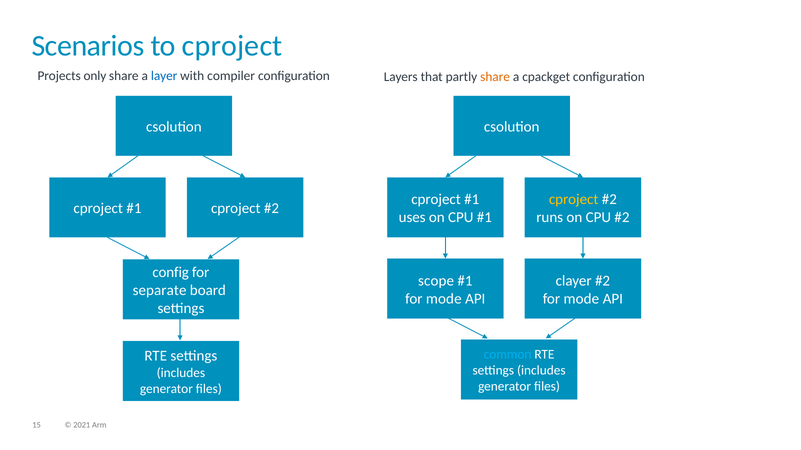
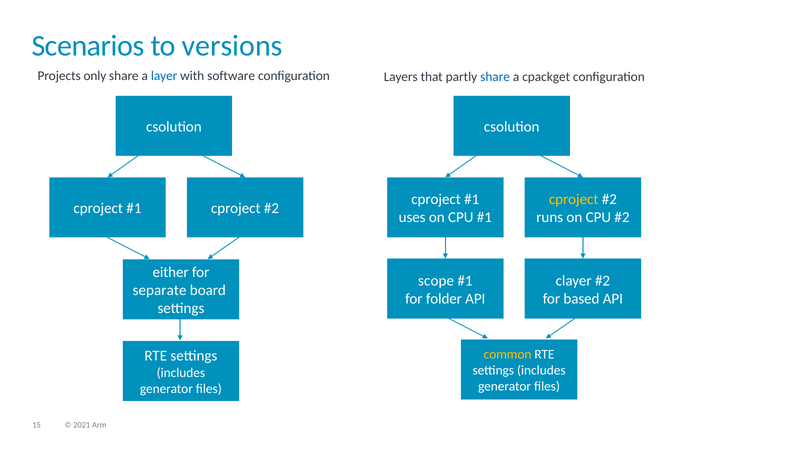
to cproject: cproject -> versions
compiler: compiler -> software
share at (495, 77) colour: orange -> blue
config: config -> either
mode at (444, 299): mode -> folder
mode at (581, 299): mode -> based
common colour: light blue -> yellow
